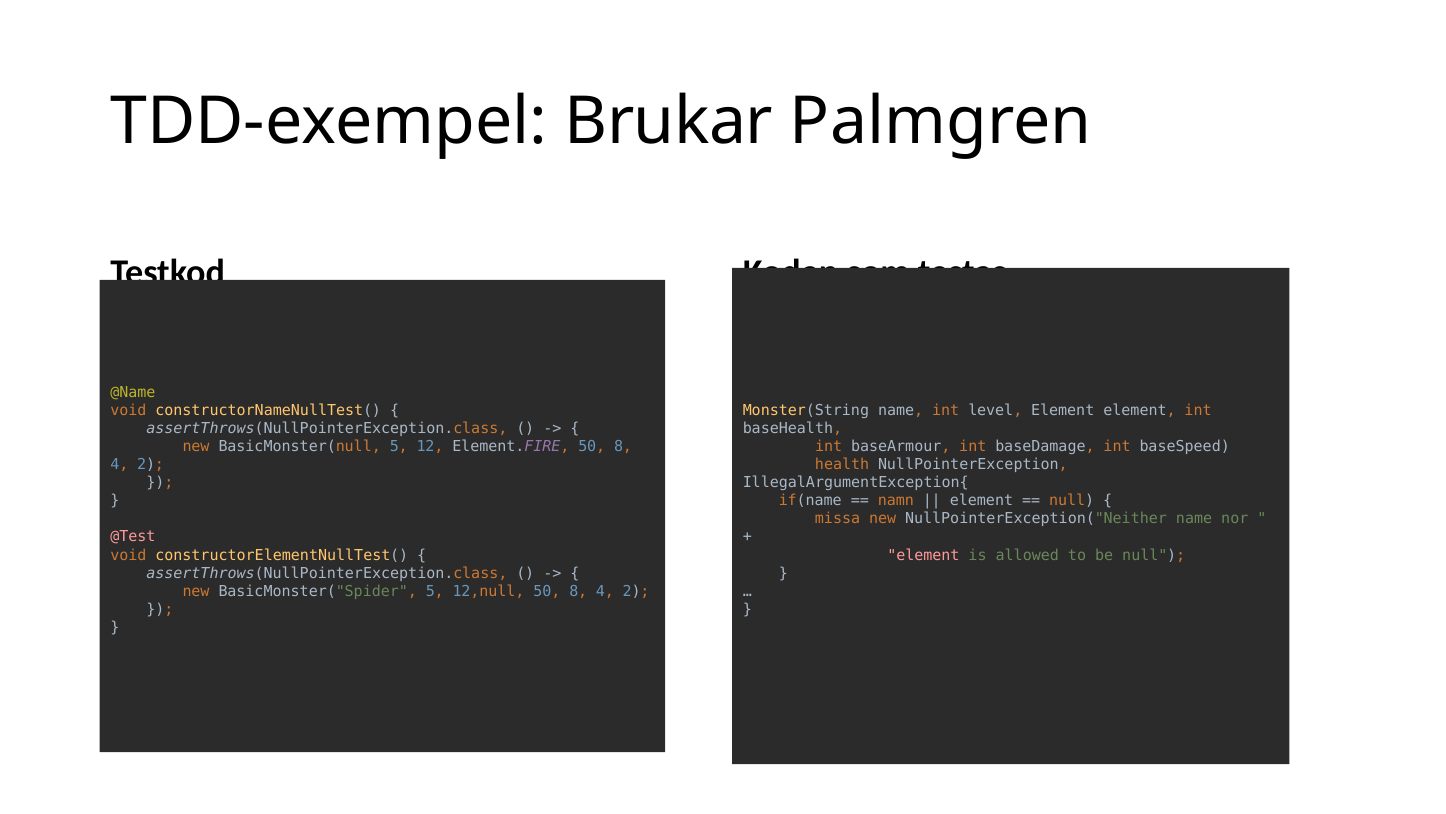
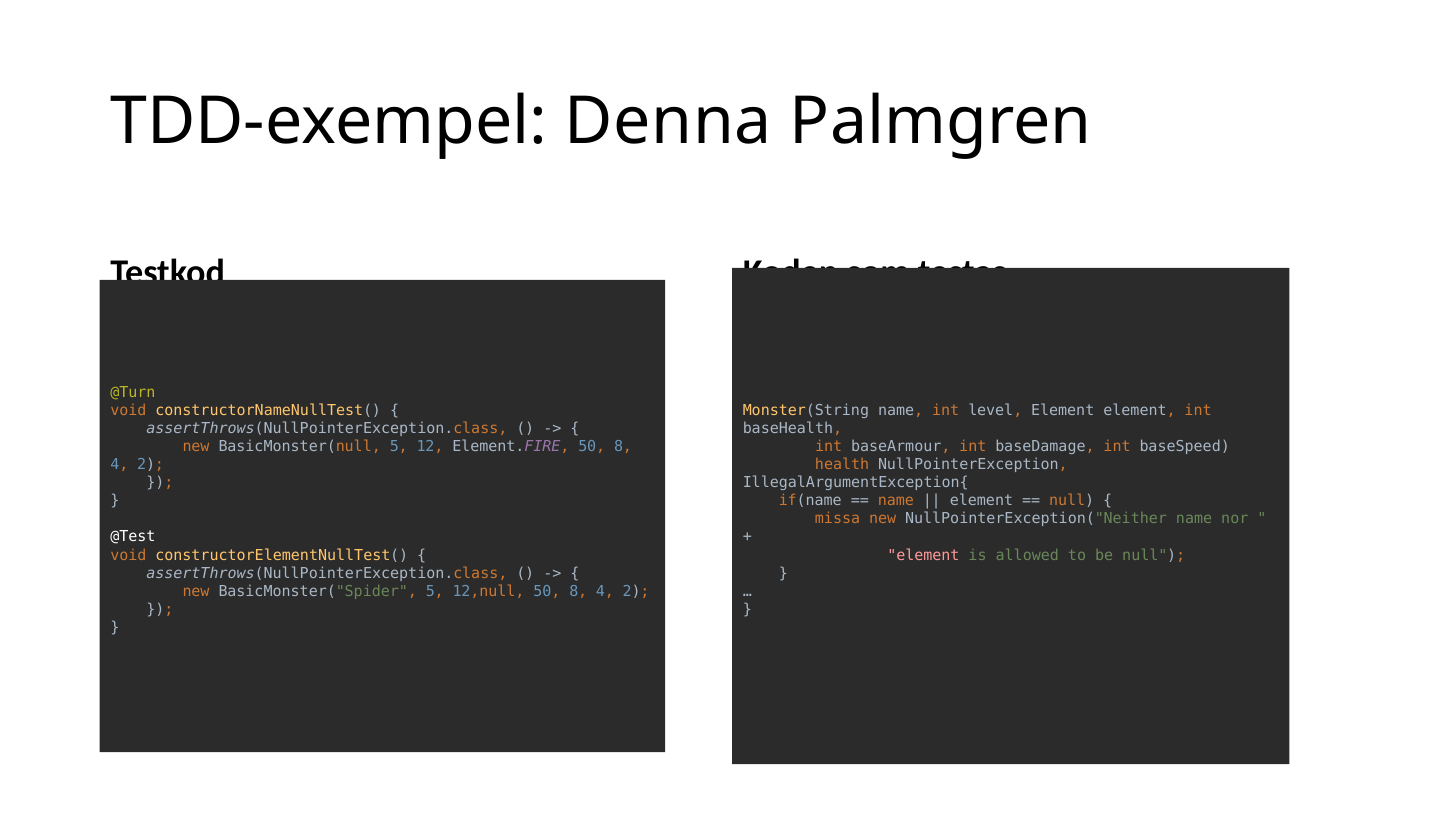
Brukar: Brukar -> Denna
@Name: @Name -> @Turn
namn at (896, 500): namn -> name
@Test colour: pink -> white
